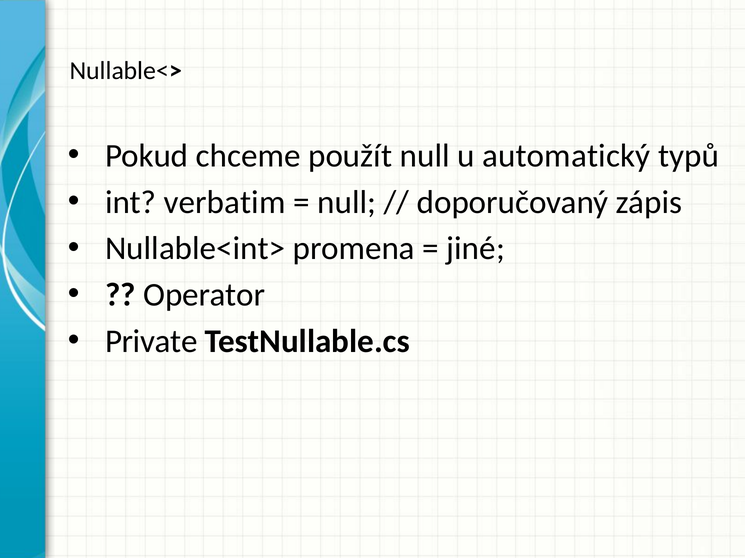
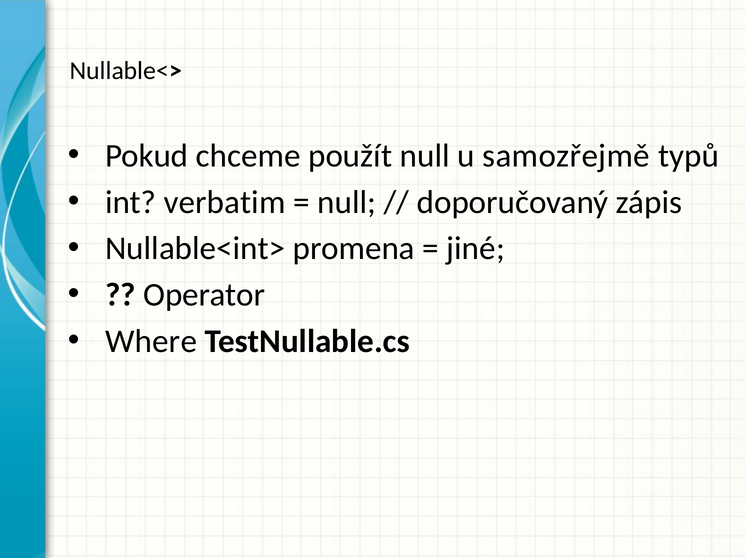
automatický: automatický -> samozřejmě
Private: Private -> Where
